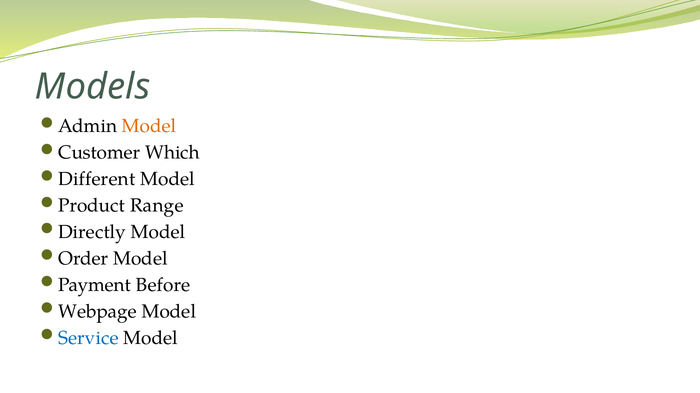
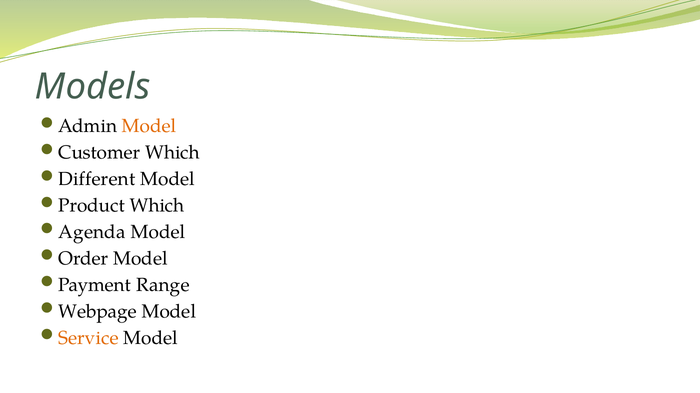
Product Range: Range -> Which
Directly: Directly -> Agenda
Before: Before -> Range
Service colour: blue -> orange
